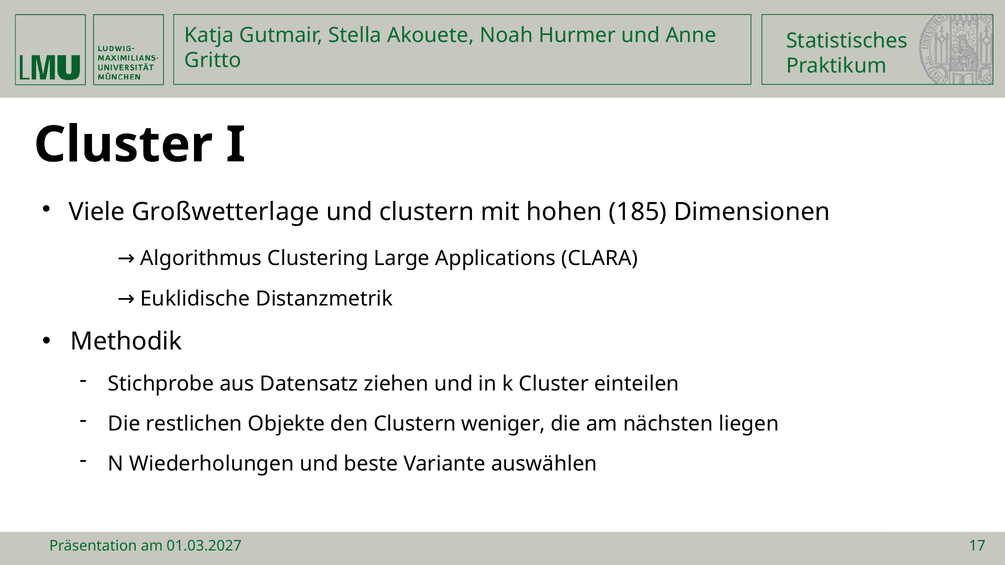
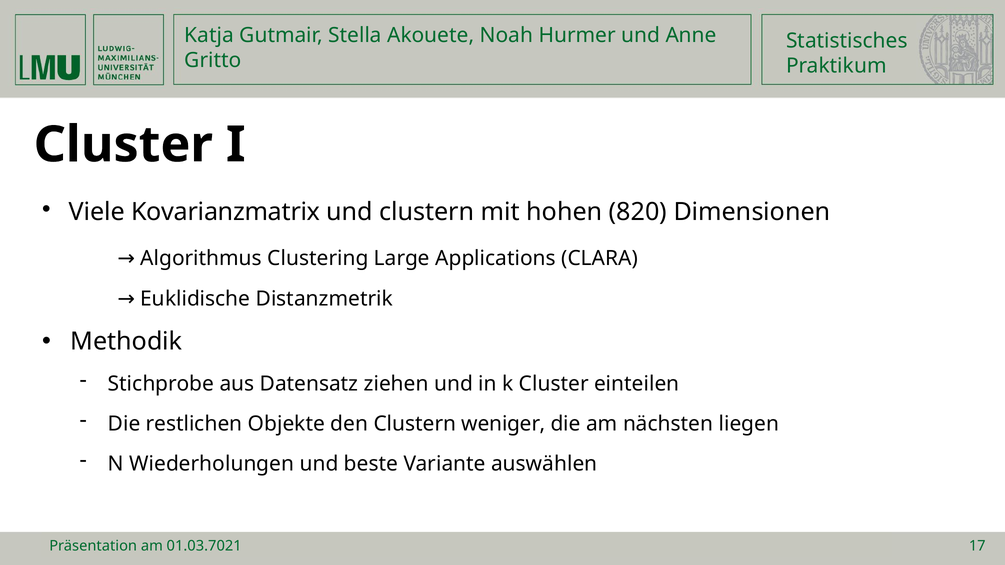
Großwetterlage: Großwetterlage -> Kovarianzmatrix
185: 185 -> 820
01.03.2027: 01.03.2027 -> 01.03.7021
